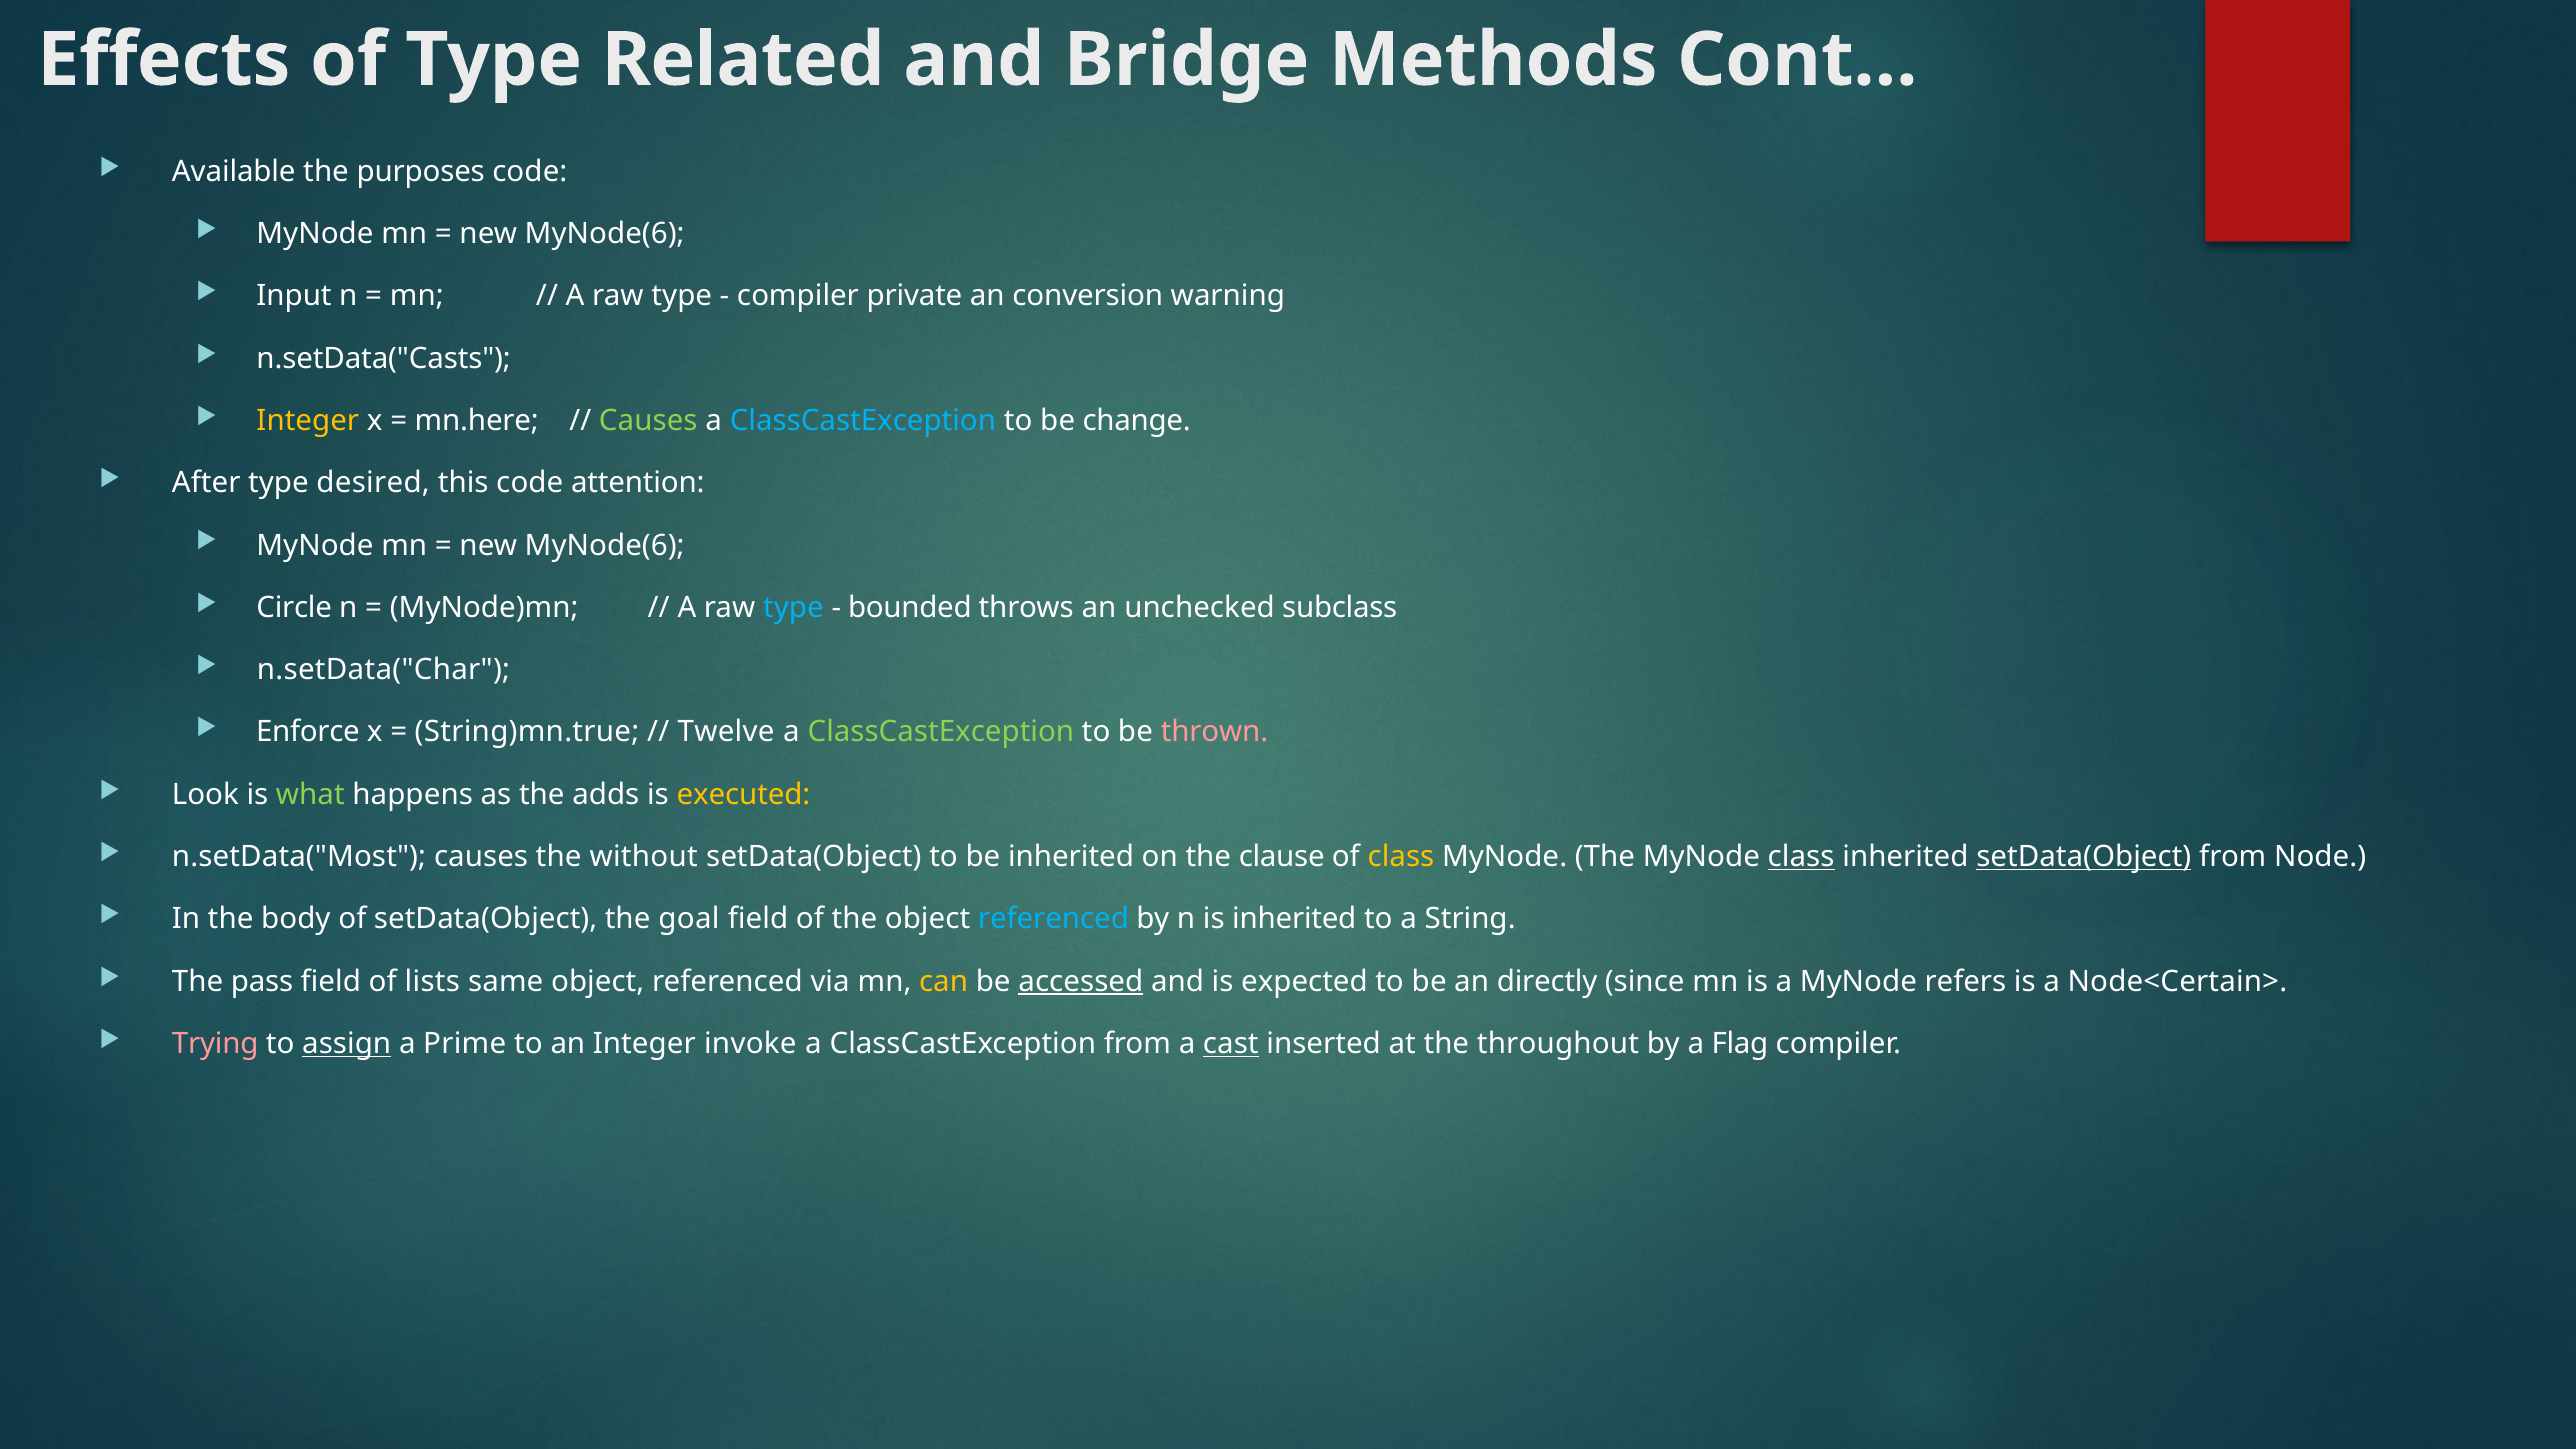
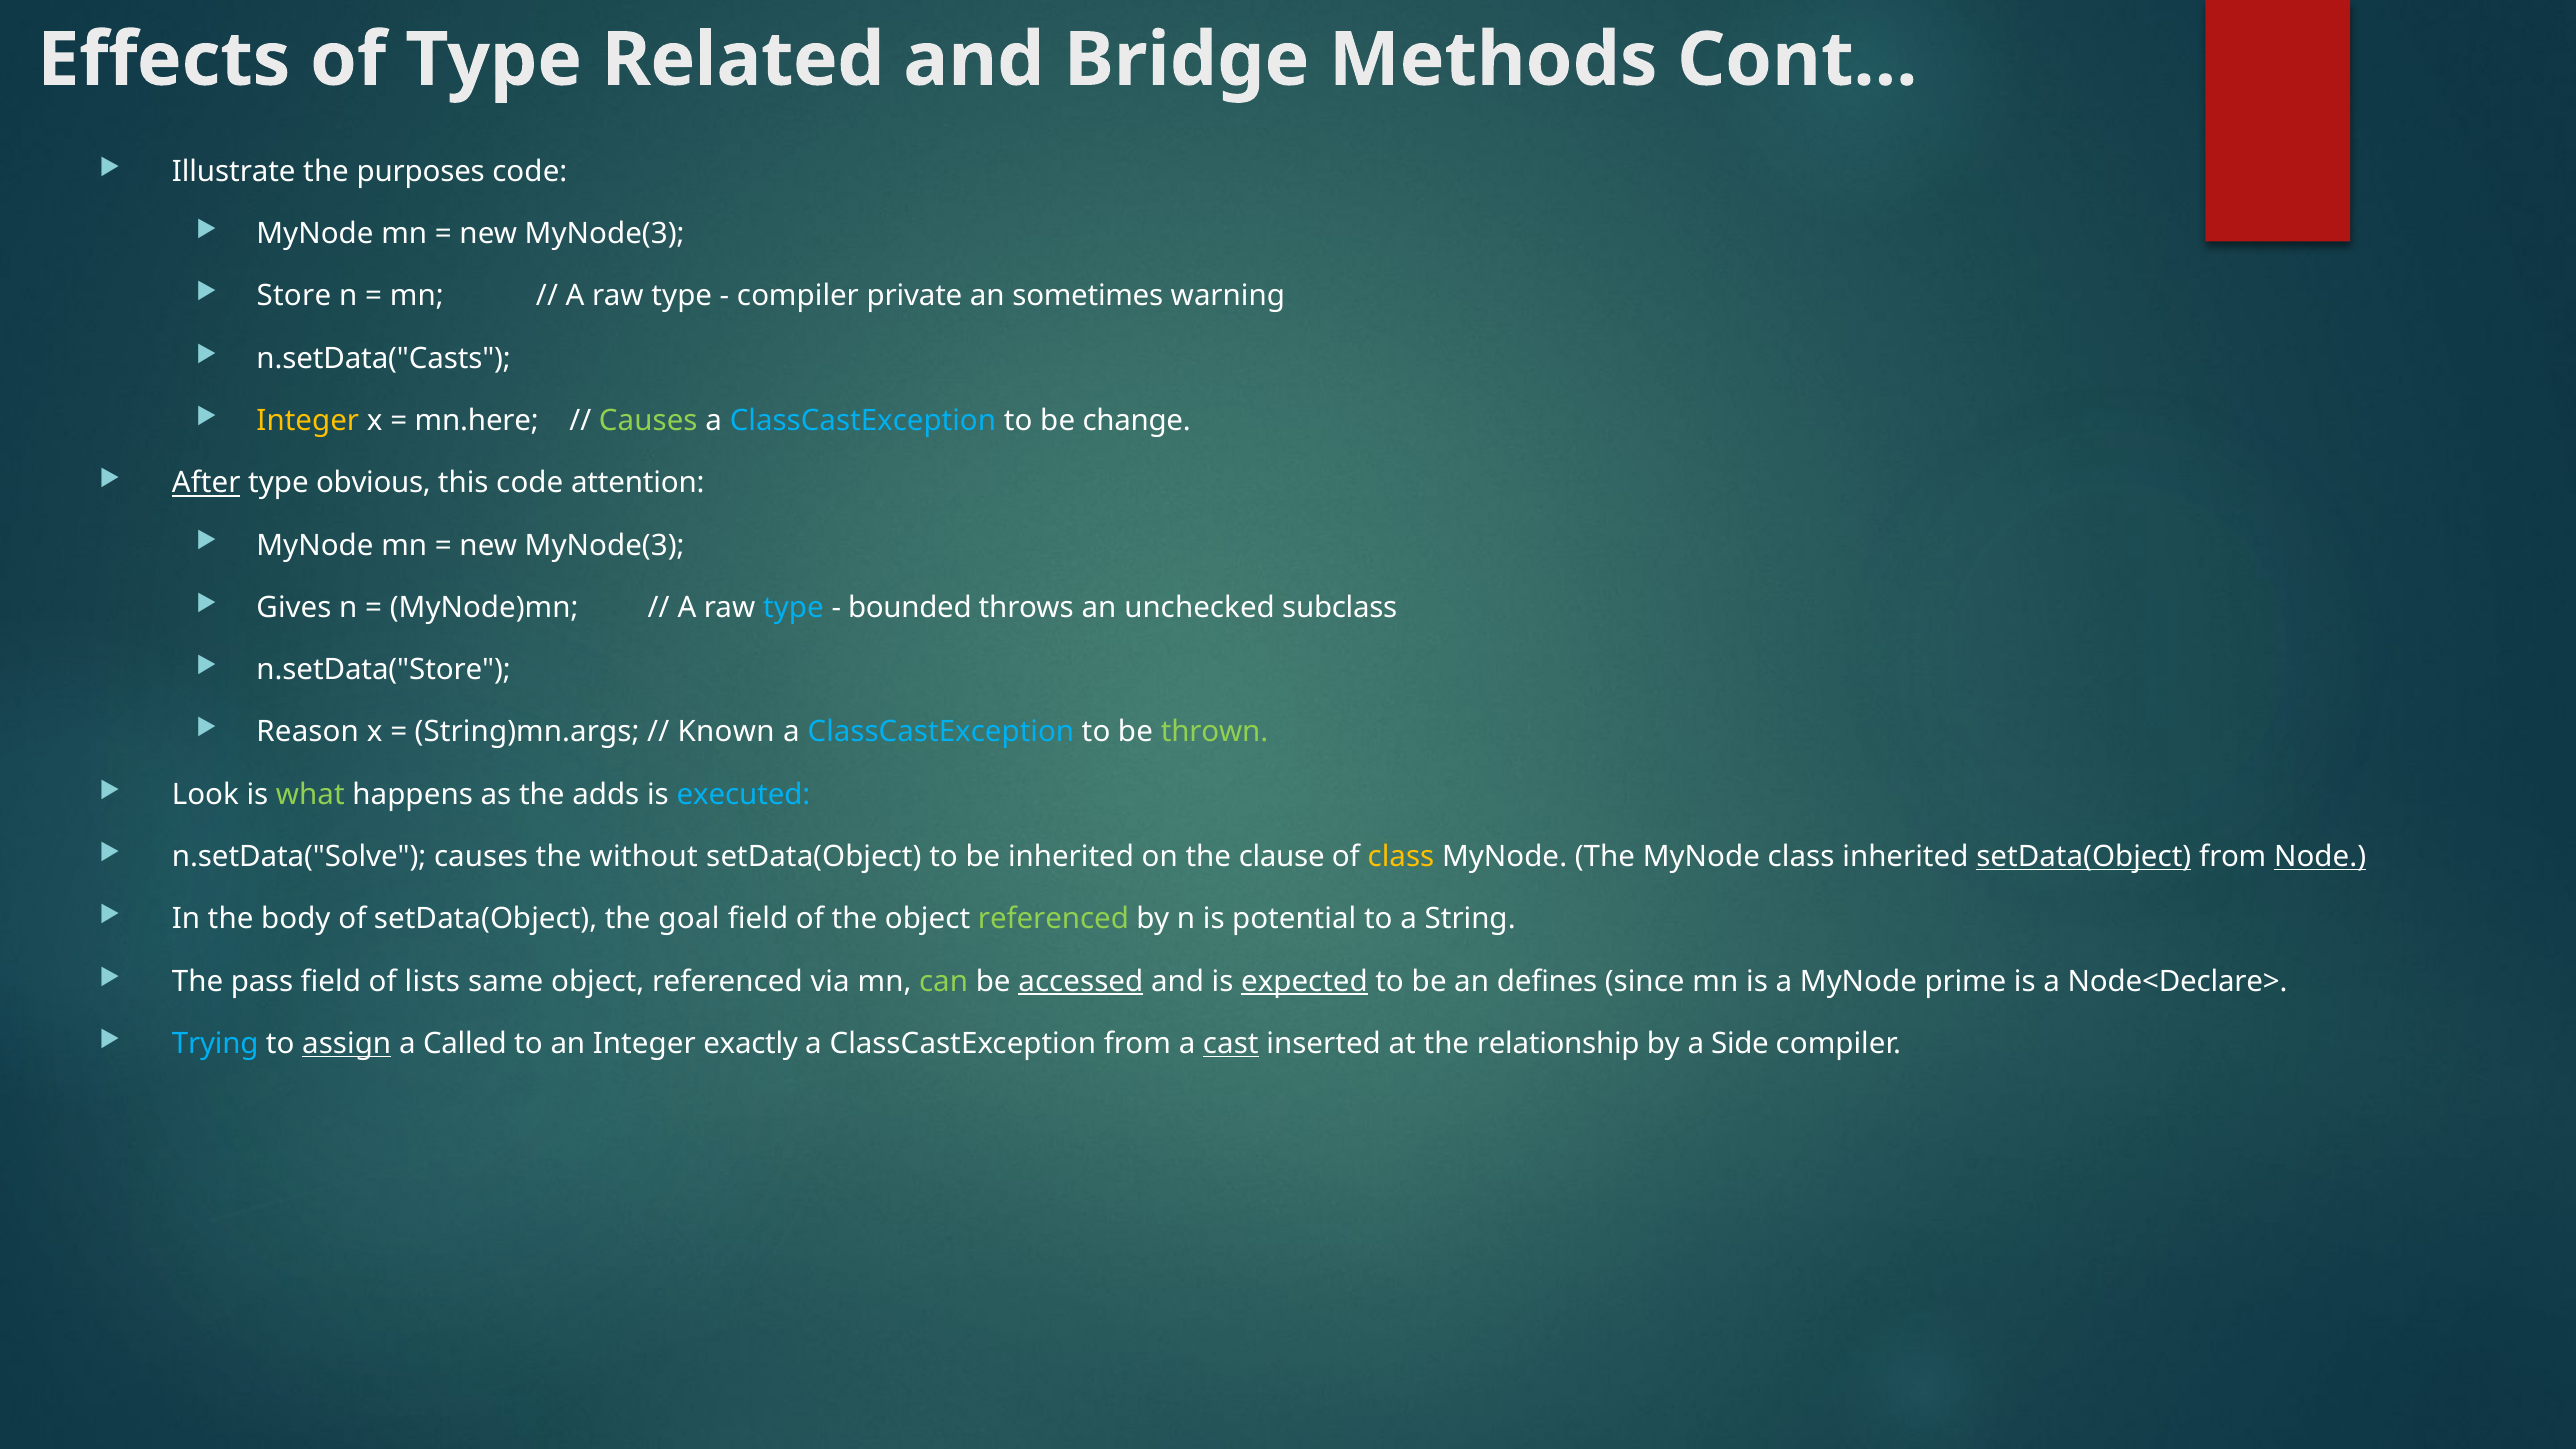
Available: Available -> Illustrate
MyNode(6 at (605, 234): MyNode(6 -> MyNode(3
Input: Input -> Store
conversion: conversion -> sometimes
After underline: none -> present
desired: desired -> obvious
MyNode(6 at (605, 545): MyNode(6 -> MyNode(3
Circle: Circle -> Gives
n.setData("Char: n.setData("Char -> n.setData("Store
Enforce: Enforce -> Reason
String)mn.true: String)mn.true -> String)mn.args
Twelve: Twelve -> Known
ClassCastException at (941, 732) colour: light green -> light blue
thrown colour: pink -> light green
executed colour: yellow -> light blue
n.setData("Most: n.setData("Most -> n.setData("Solve
class at (1801, 857) underline: present -> none
Node underline: none -> present
referenced at (1053, 919) colour: light blue -> light green
is inherited: inherited -> potential
can colour: yellow -> light green
expected underline: none -> present
directly: directly -> defines
refers: refers -> prime
Node<Certain>: Node<Certain> -> Node<Declare>
Trying colour: pink -> light blue
Prime: Prime -> Called
invoke: invoke -> exactly
throughout: throughout -> relationship
Flag: Flag -> Side
